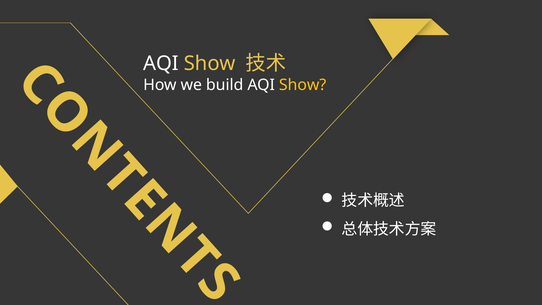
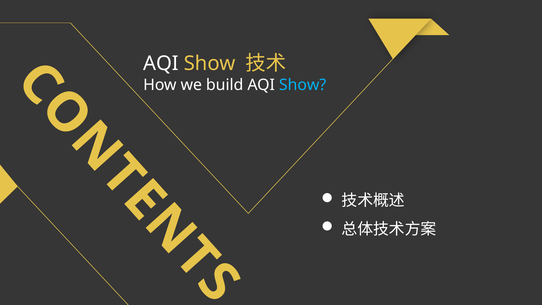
Show at (303, 85) colour: yellow -> light blue
